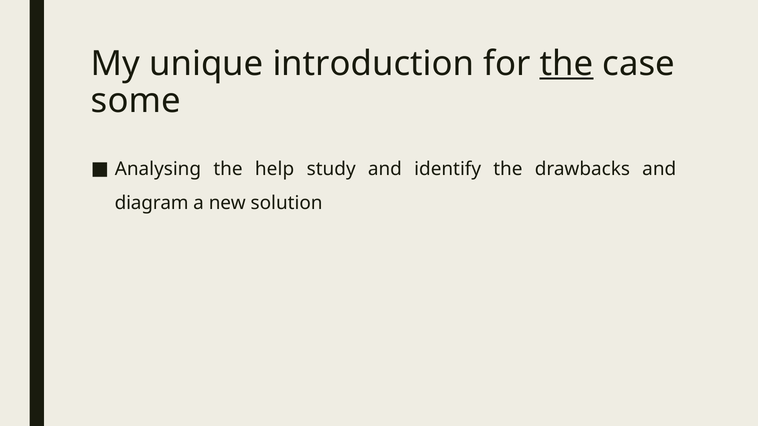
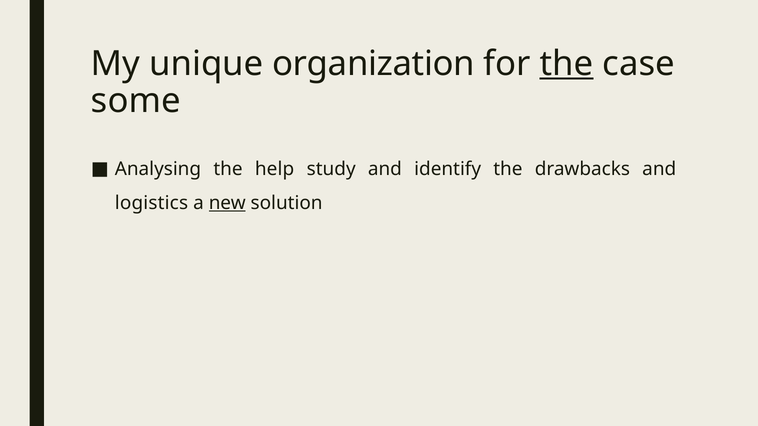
introduction: introduction -> organization
diagram: diagram -> logistics
new underline: none -> present
